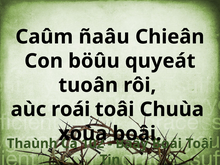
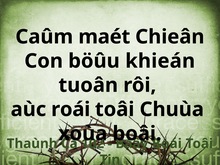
ñaâu: ñaâu -> maét
quyeát: quyeát -> khieán
